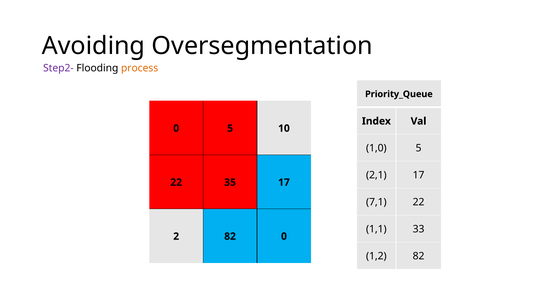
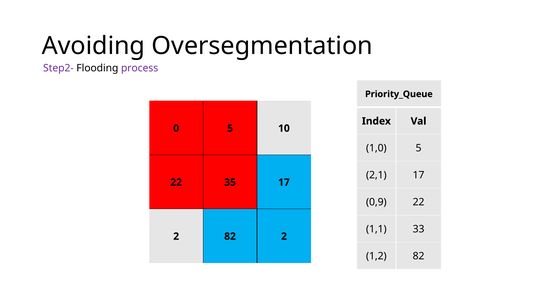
process colour: orange -> purple
7,1: 7,1 -> 0,9
82 0: 0 -> 2
